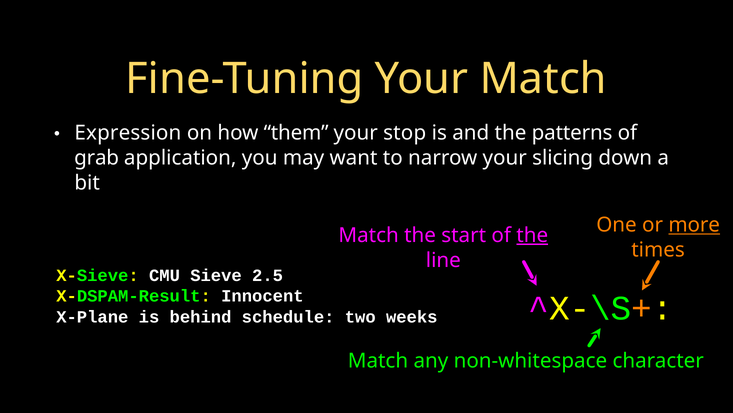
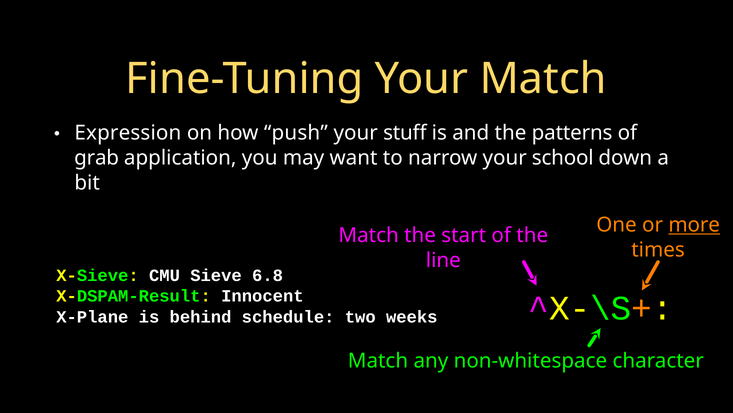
them: them -> push
stop: stop -> stuff
slicing: slicing -> school
the at (532, 235) underline: present -> none
2.5: 2.5 -> 6.8
